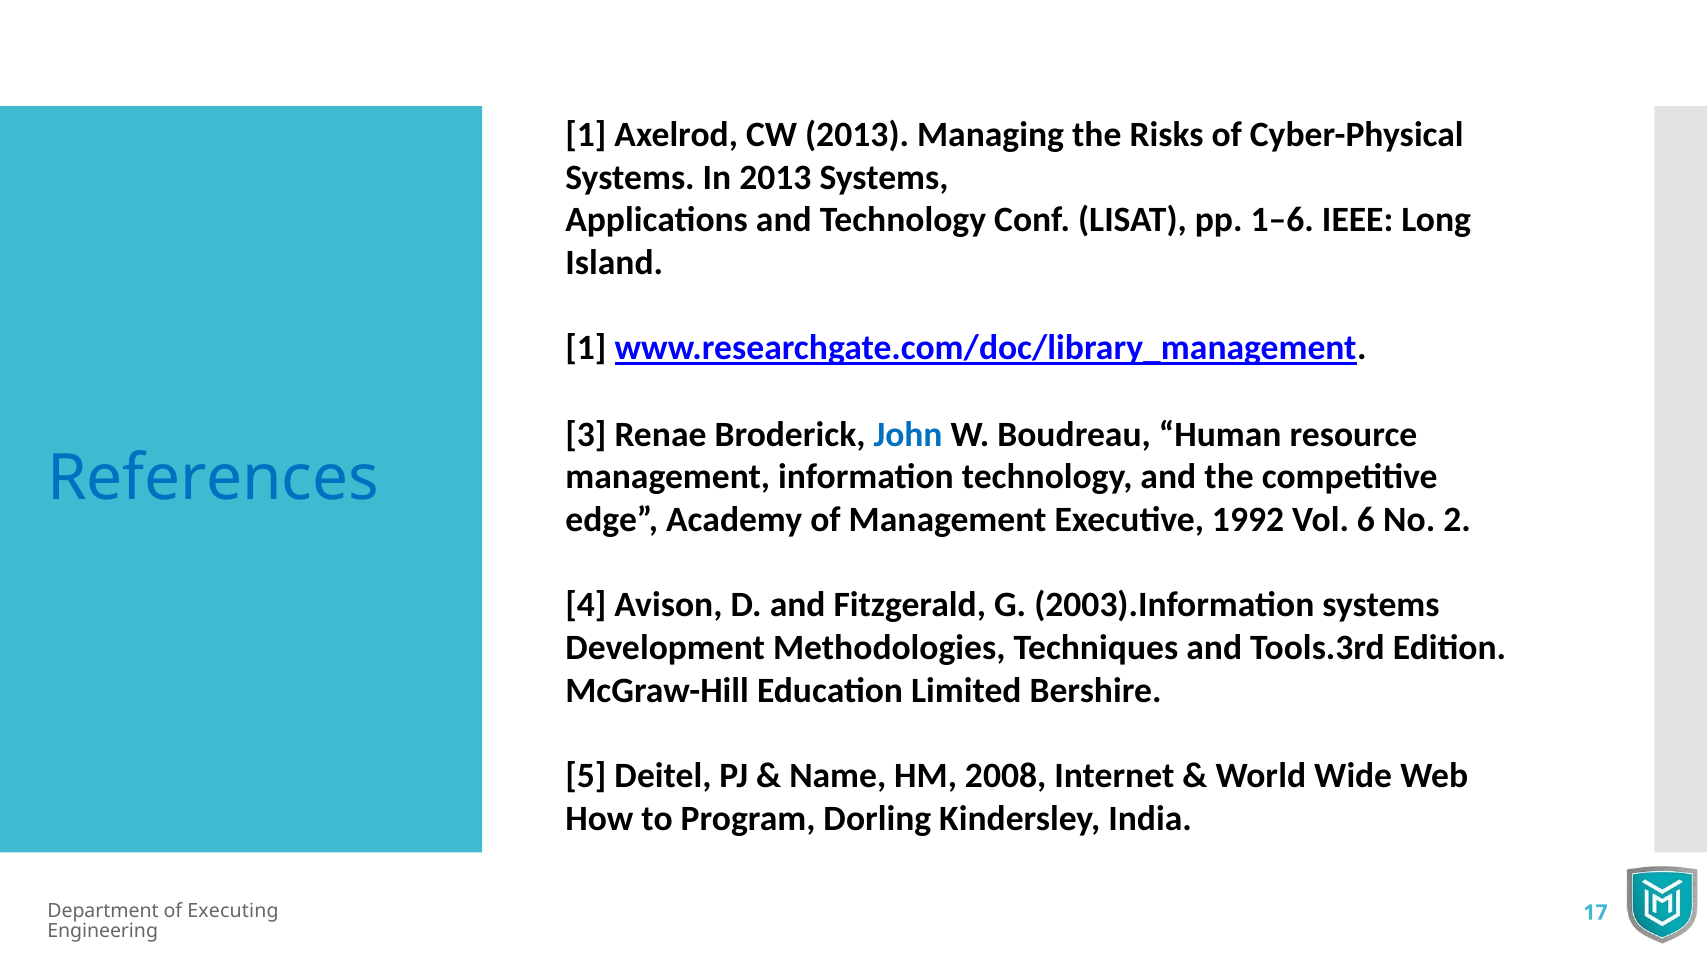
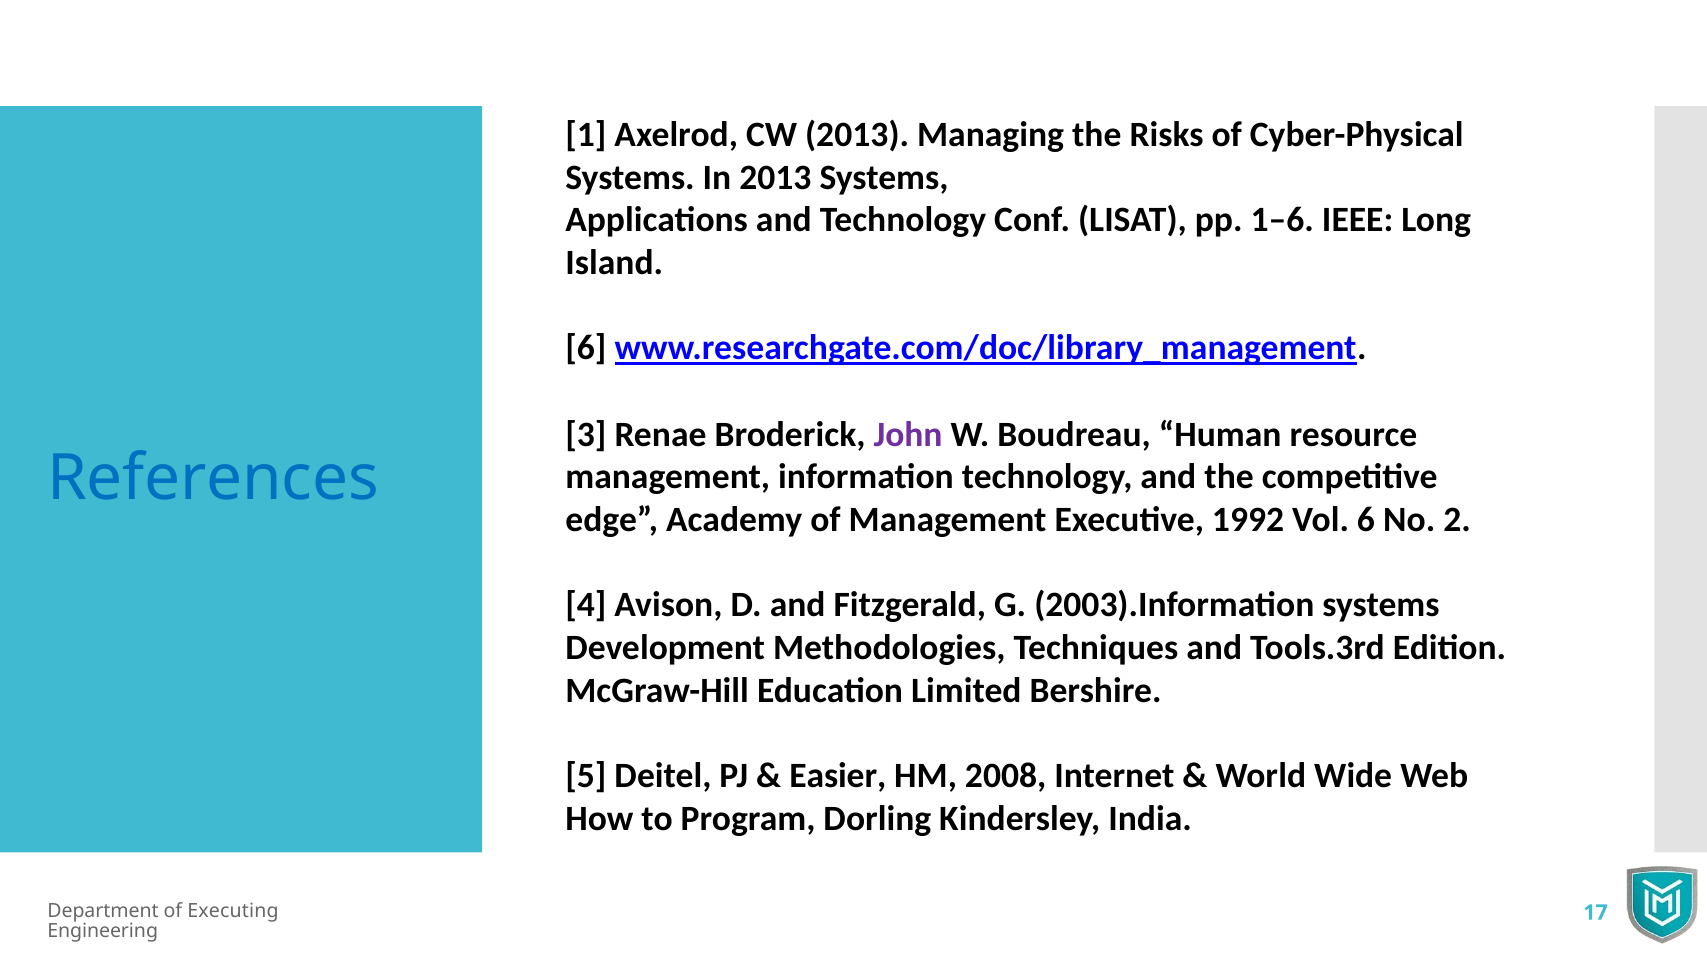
1 at (586, 348): 1 -> 6
John colour: blue -> purple
Name: Name -> Easier
